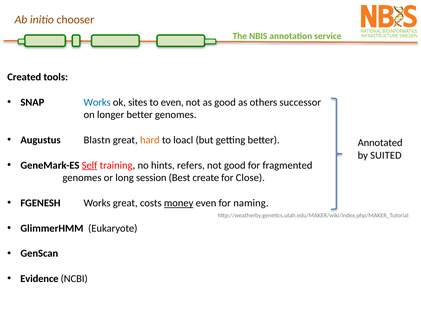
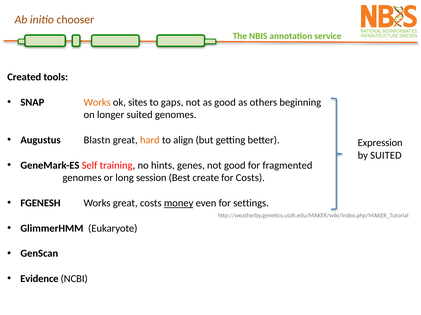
Works at (97, 103) colour: blue -> orange
to even: even -> gaps
successor: successor -> beginning
longer better: better -> suited
loacl: loacl -> align
Annotated: Annotated -> Expression
Self underline: present -> none
refers: refers -> genes
for Close: Close -> Costs
naming: naming -> settings
